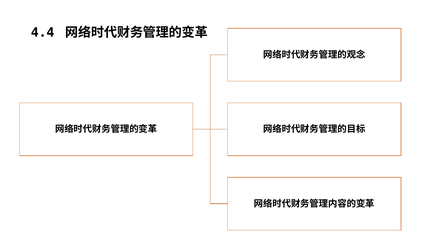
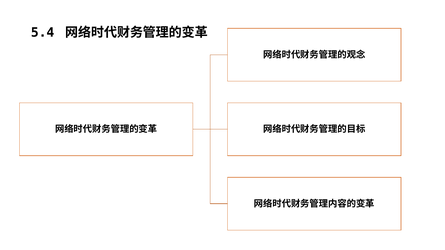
4.4: 4.4 -> 5.4
